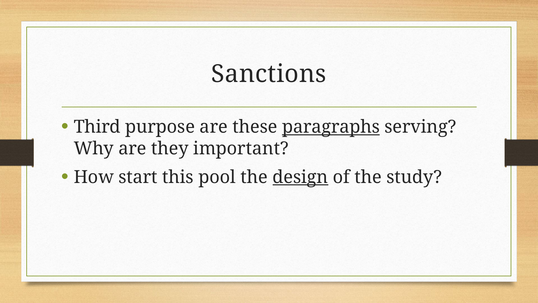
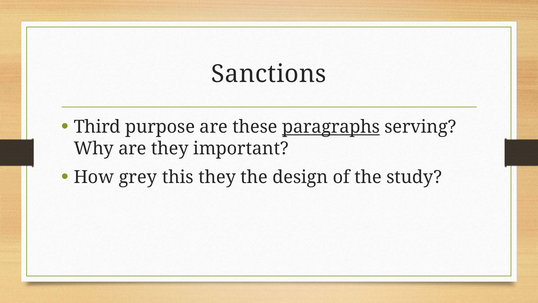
start: start -> grey
this pool: pool -> they
design underline: present -> none
